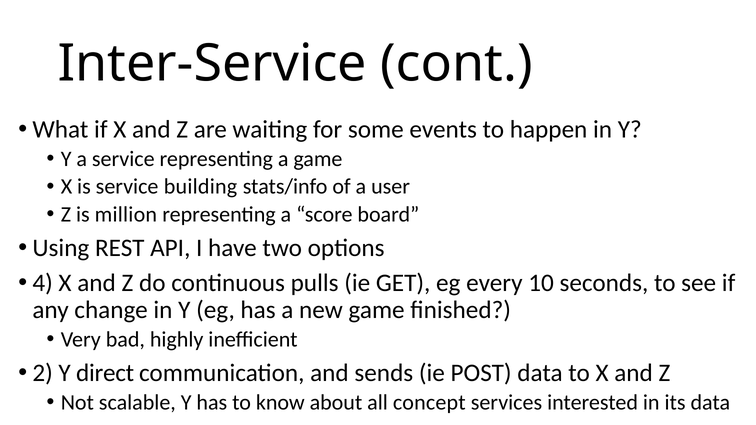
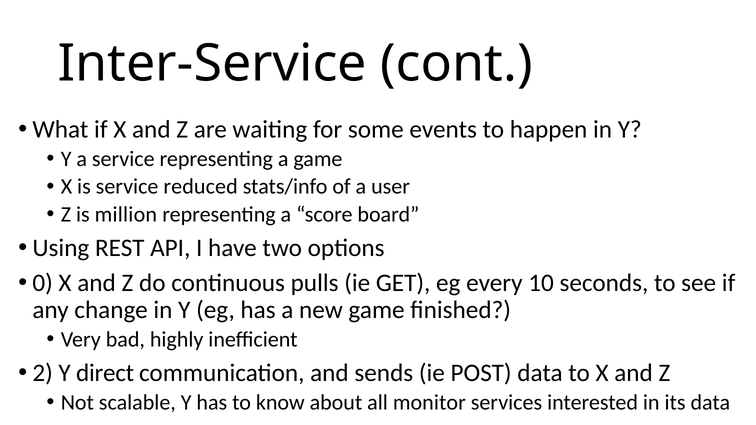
building: building -> reduced
4: 4 -> 0
concept: concept -> monitor
